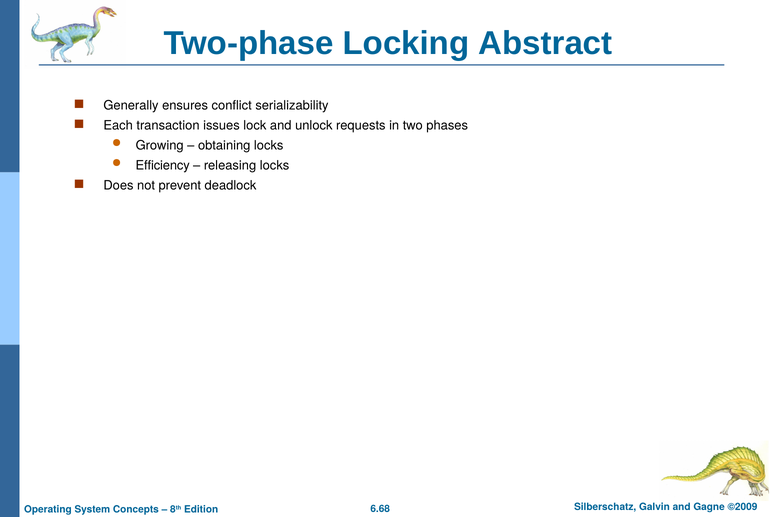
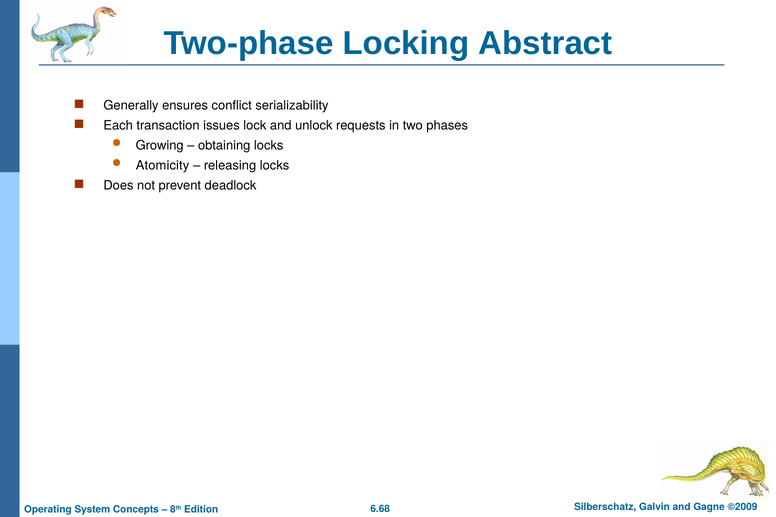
Efficiency: Efficiency -> Atomicity
